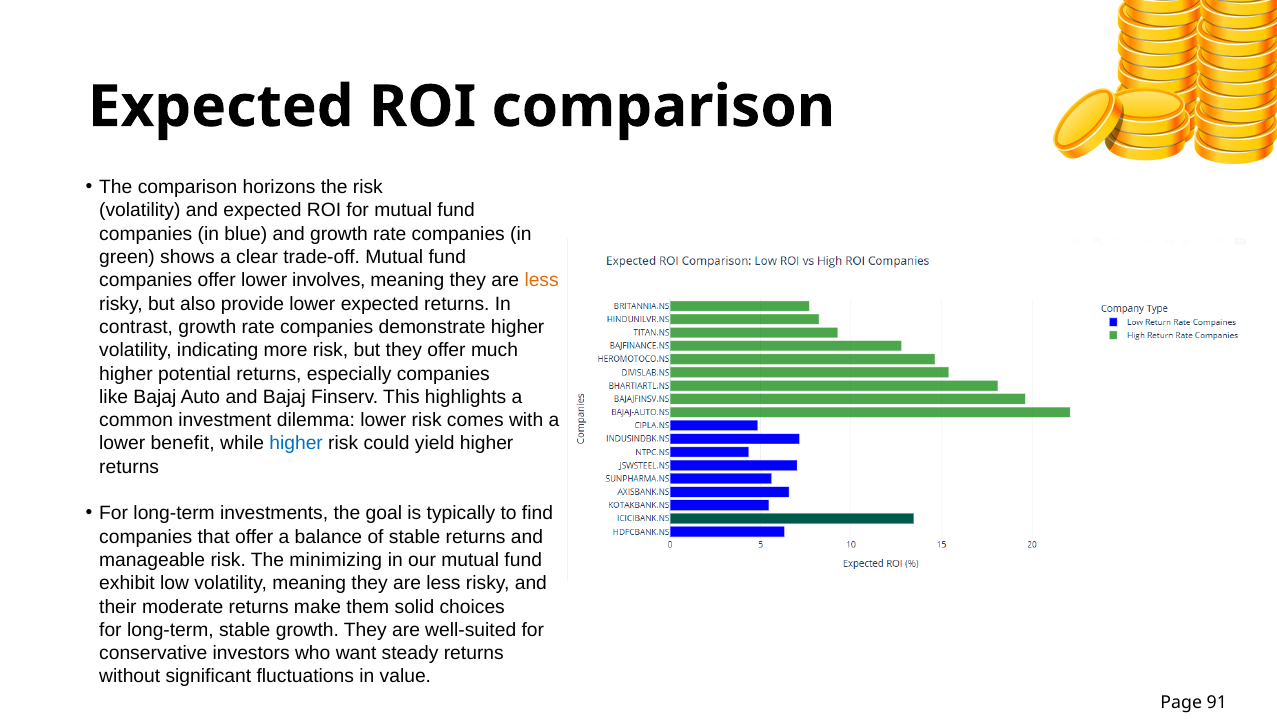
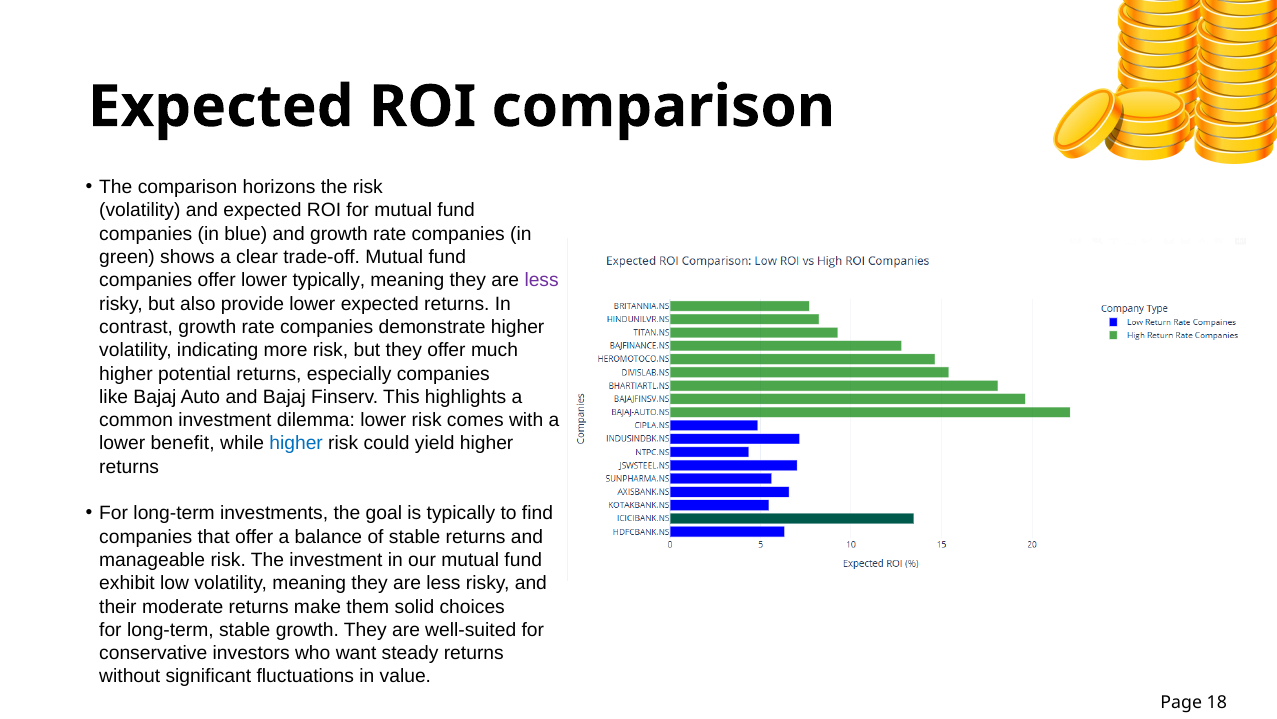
lower involves: involves -> typically
less at (542, 280) colour: orange -> purple
The minimizing: minimizing -> investment
91: 91 -> 18
